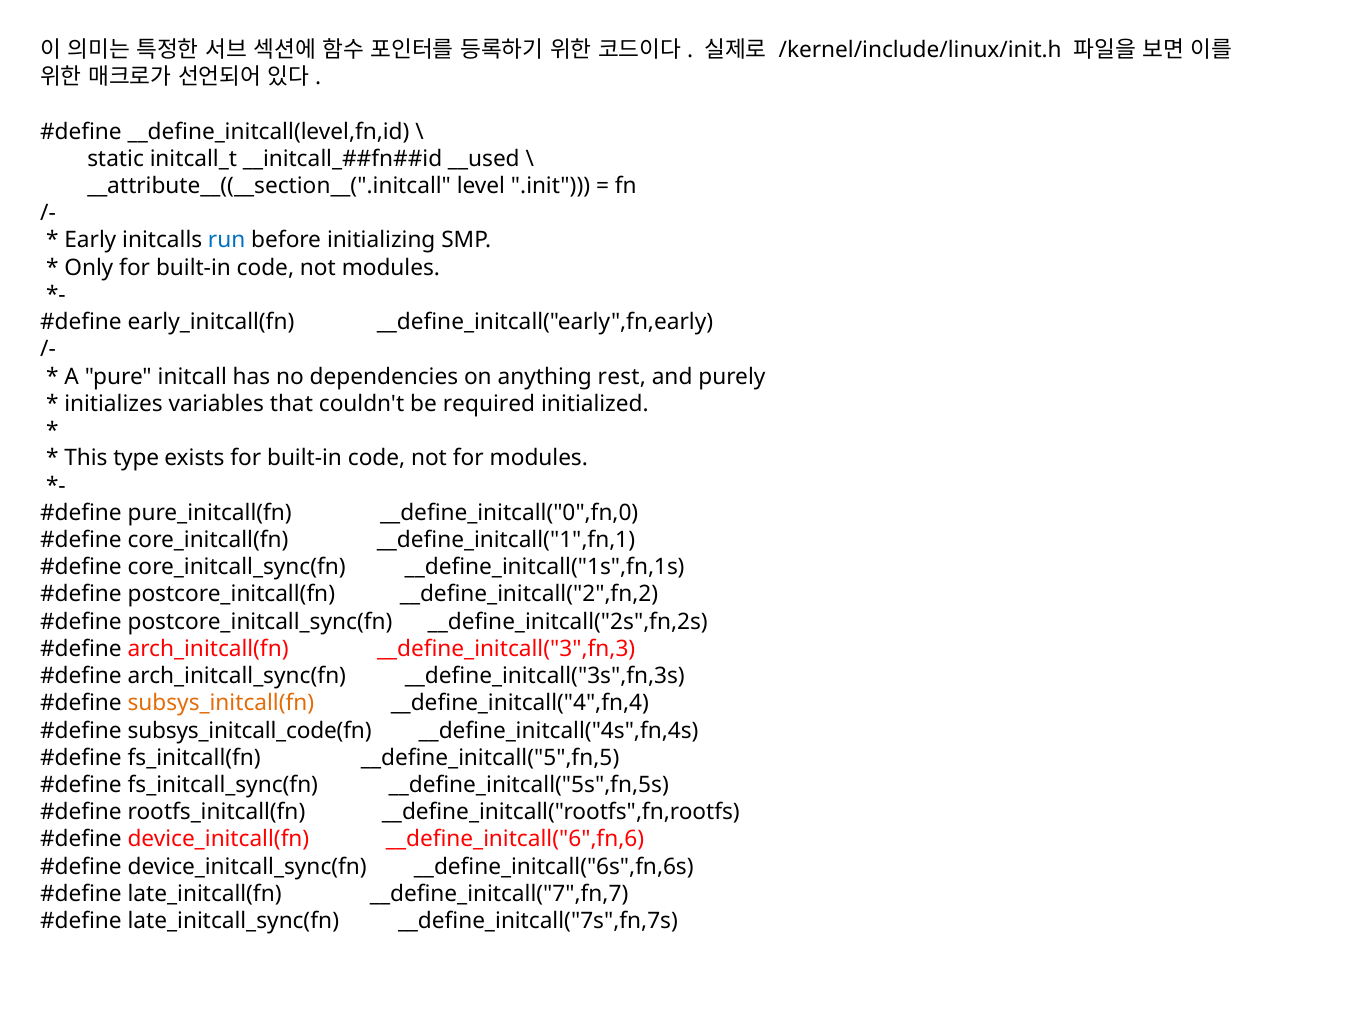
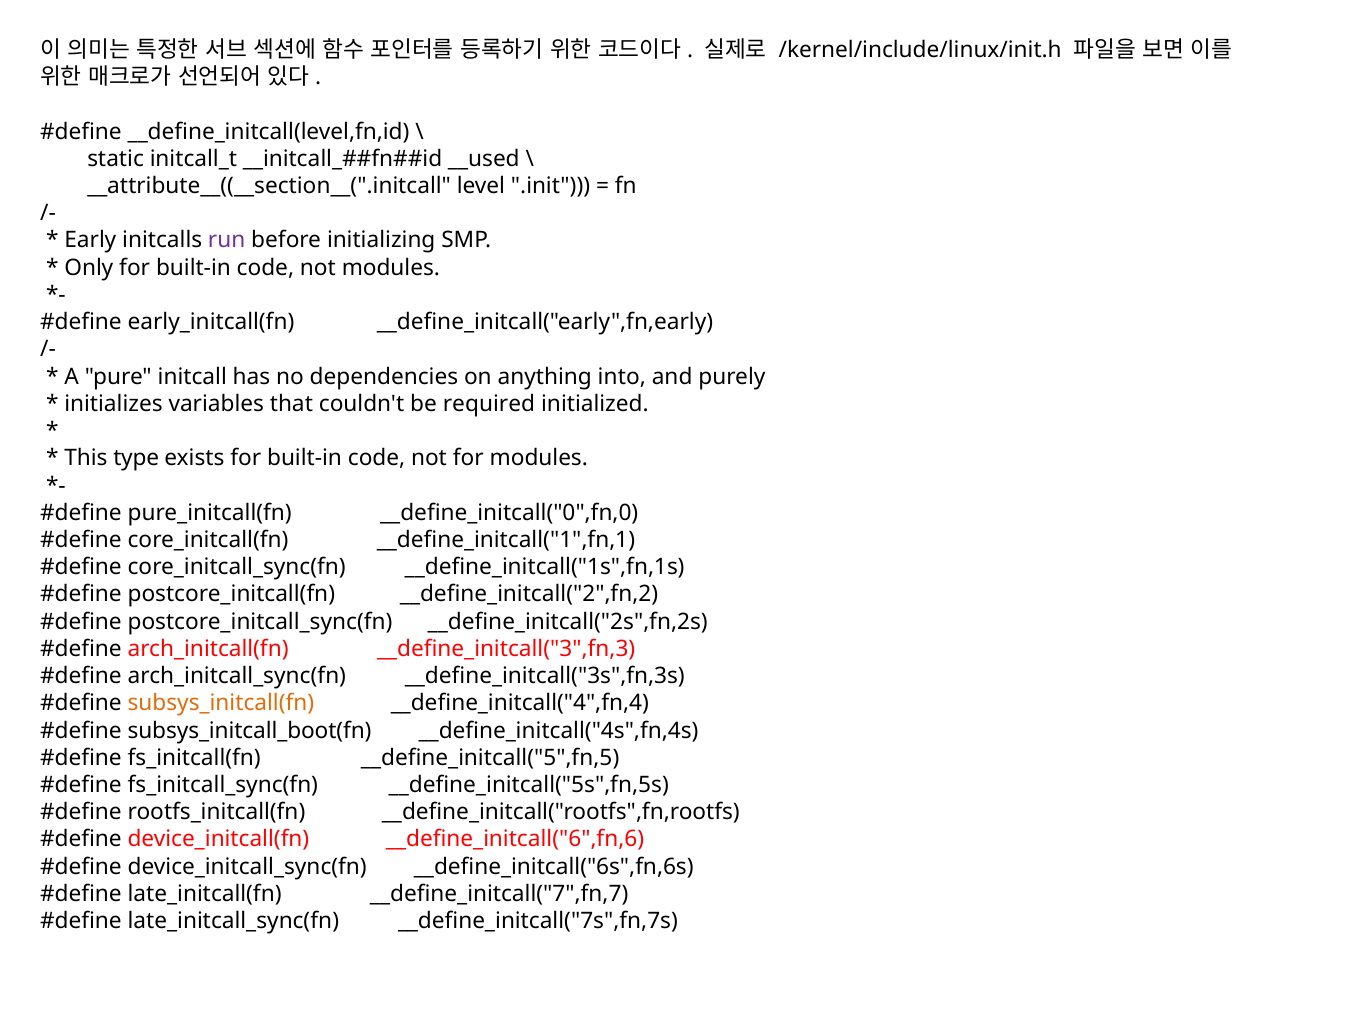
run colour: blue -> purple
rest: rest -> into
subsys_initcall_code(fn: subsys_initcall_code(fn -> subsys_initcall_boot(fn
